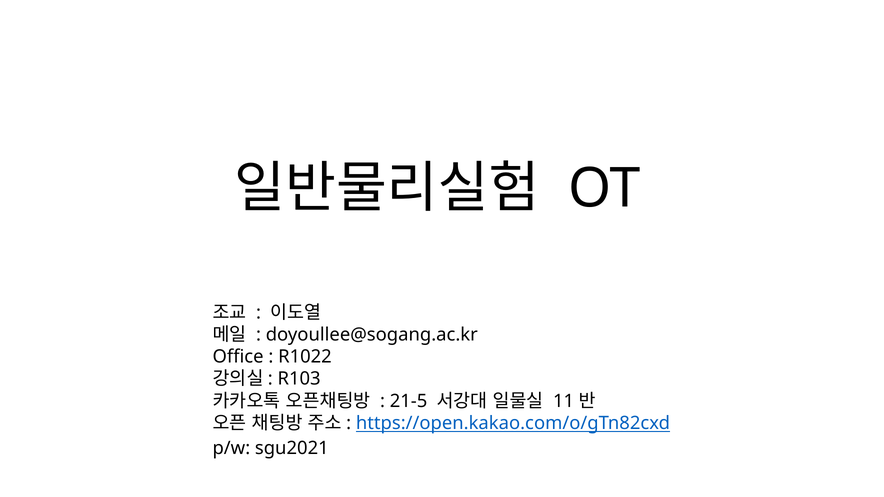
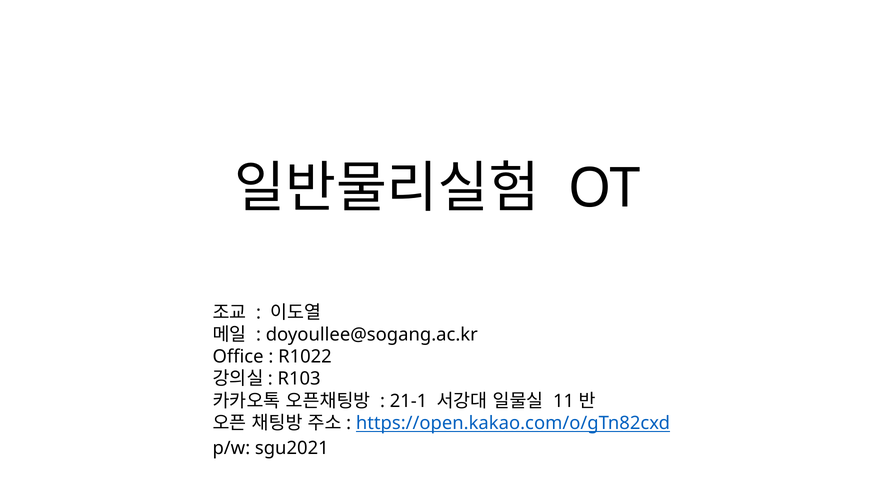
21-5: 21-5 -> 21-1
